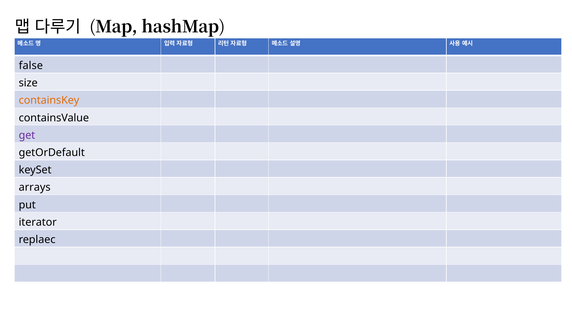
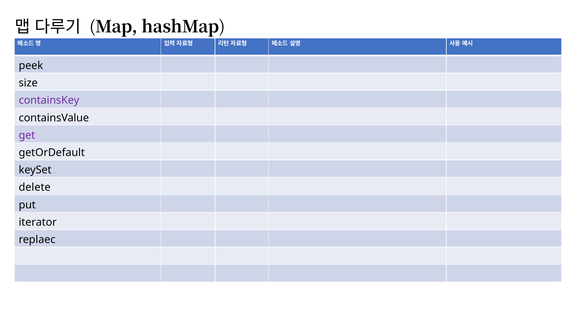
false: false -> peek
containsKey colour: orange -> purple
arrays: arrays -> delete
